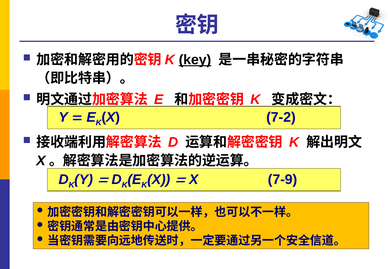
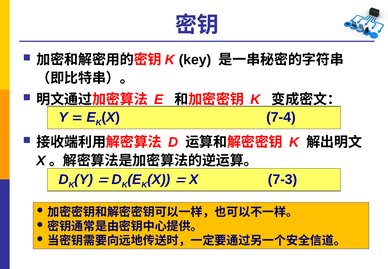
key underline: present -> none
7-2: 7-2 -> 7-4
7-9: 7-9 -> 7-3
